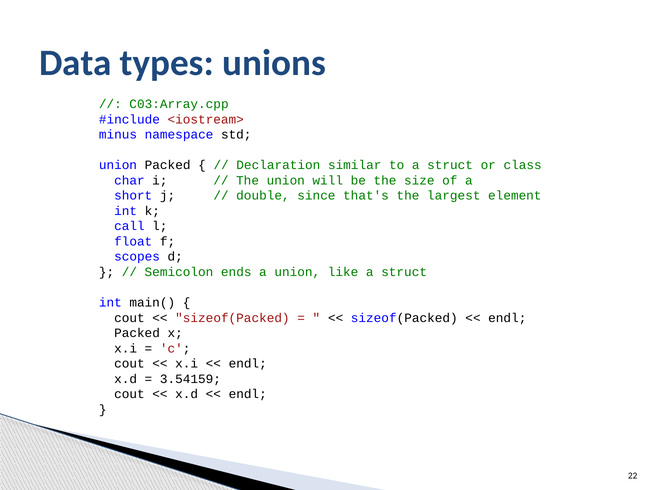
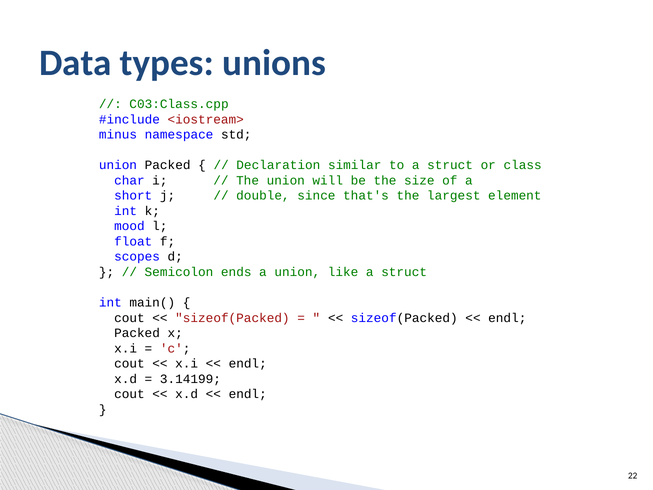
C03:Array.cpp: C03:Array.cpp -> C03:Class.cpp
call: call -> mood
3.54159: 3.54159 -> 3.14199
